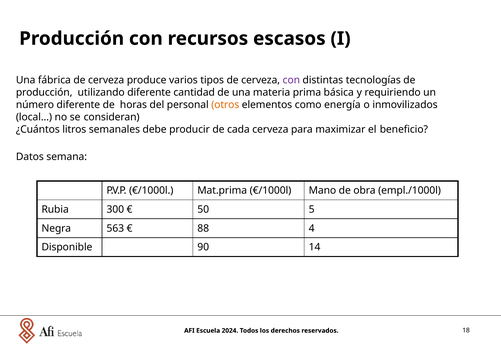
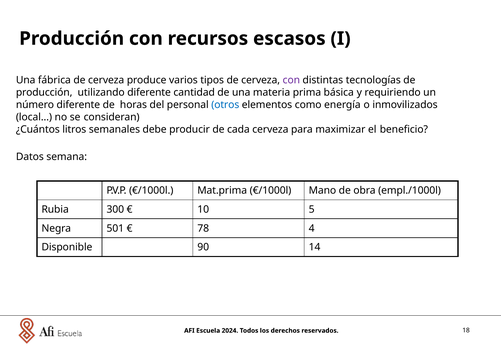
otros colour: orange -> blue
50: 50 -> 10
563: 563 -> 501
88: 88 -> 78
